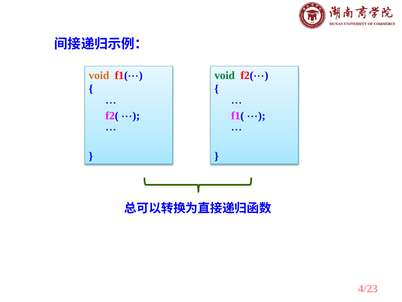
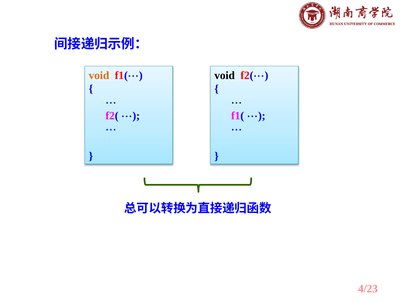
void at (225, 75) colour: green -> black
